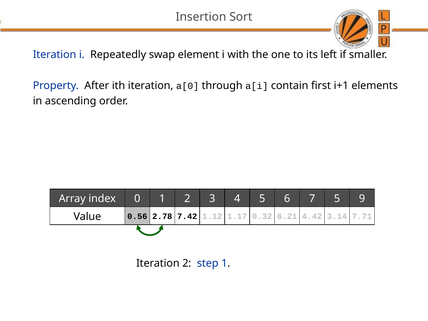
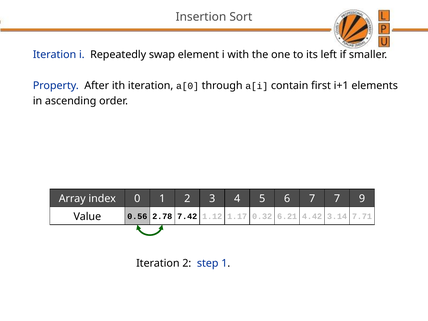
1 5: 5 -> 7
